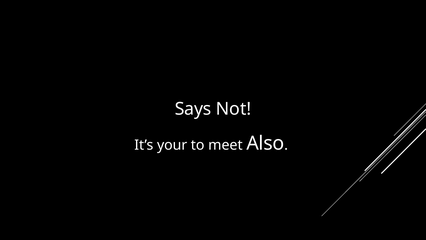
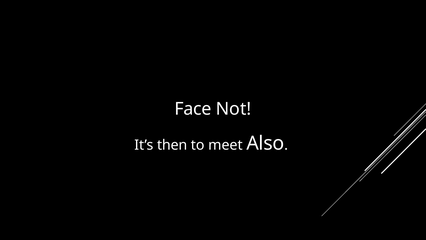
Says: Says -> Face
your: your -> then
